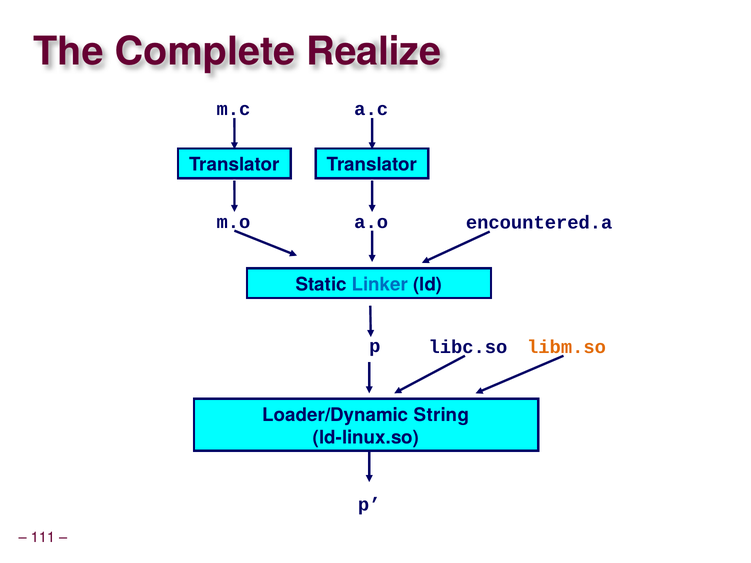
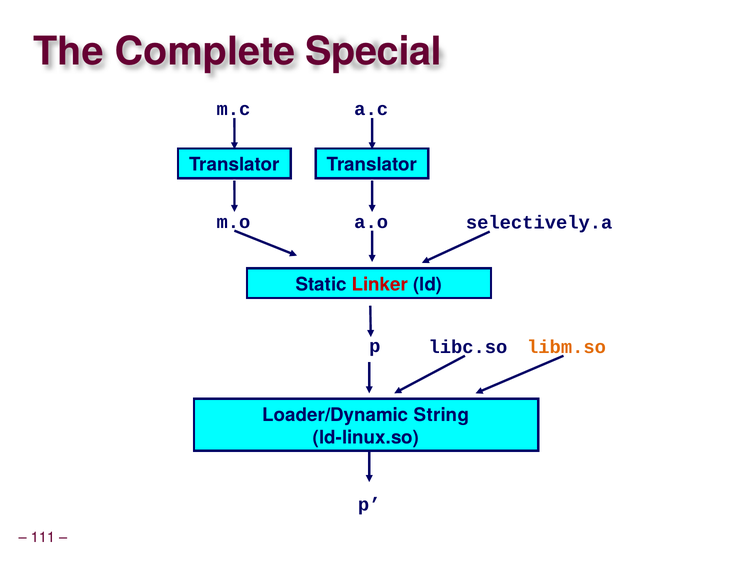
Realize: Realize -> Special
encountered.a: encountered.a -> selectively.a
Linker colour: blue -> red
